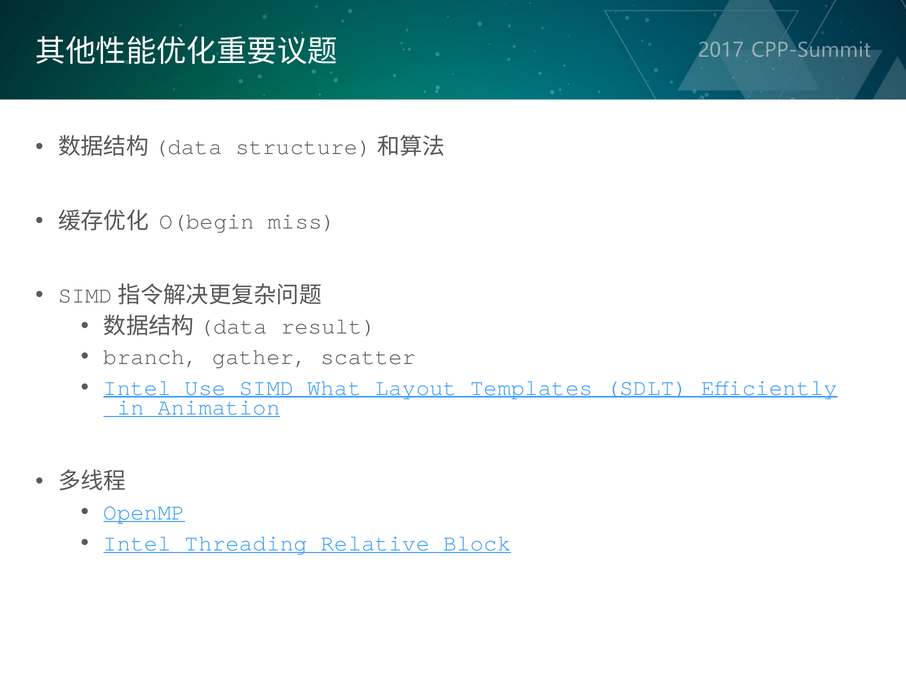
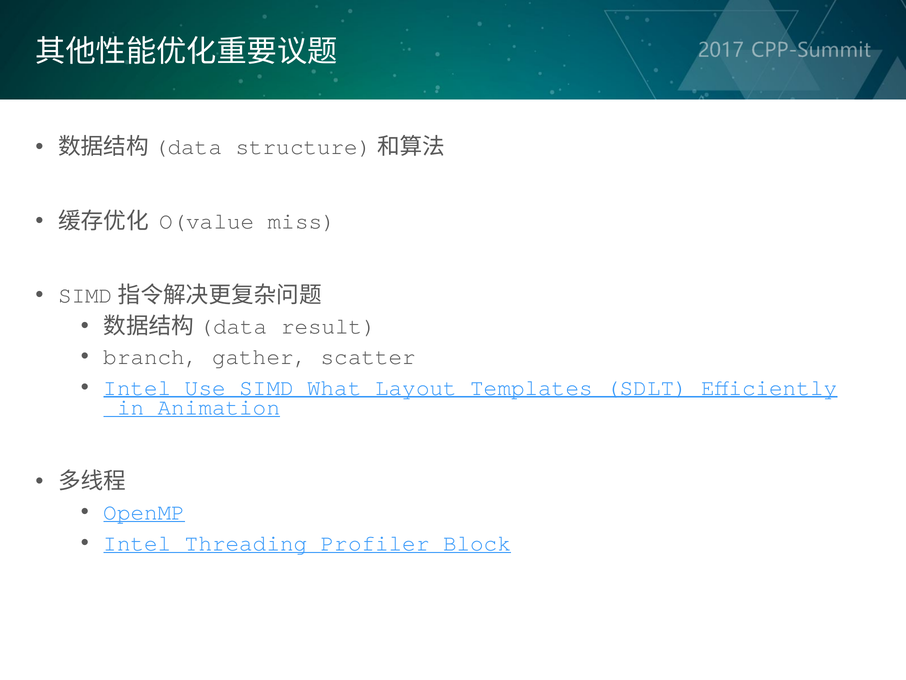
O(begin: O(begin -> O(value
Relative: Relative -> Profiler
